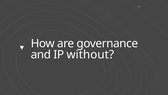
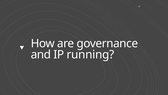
without: without -> running
